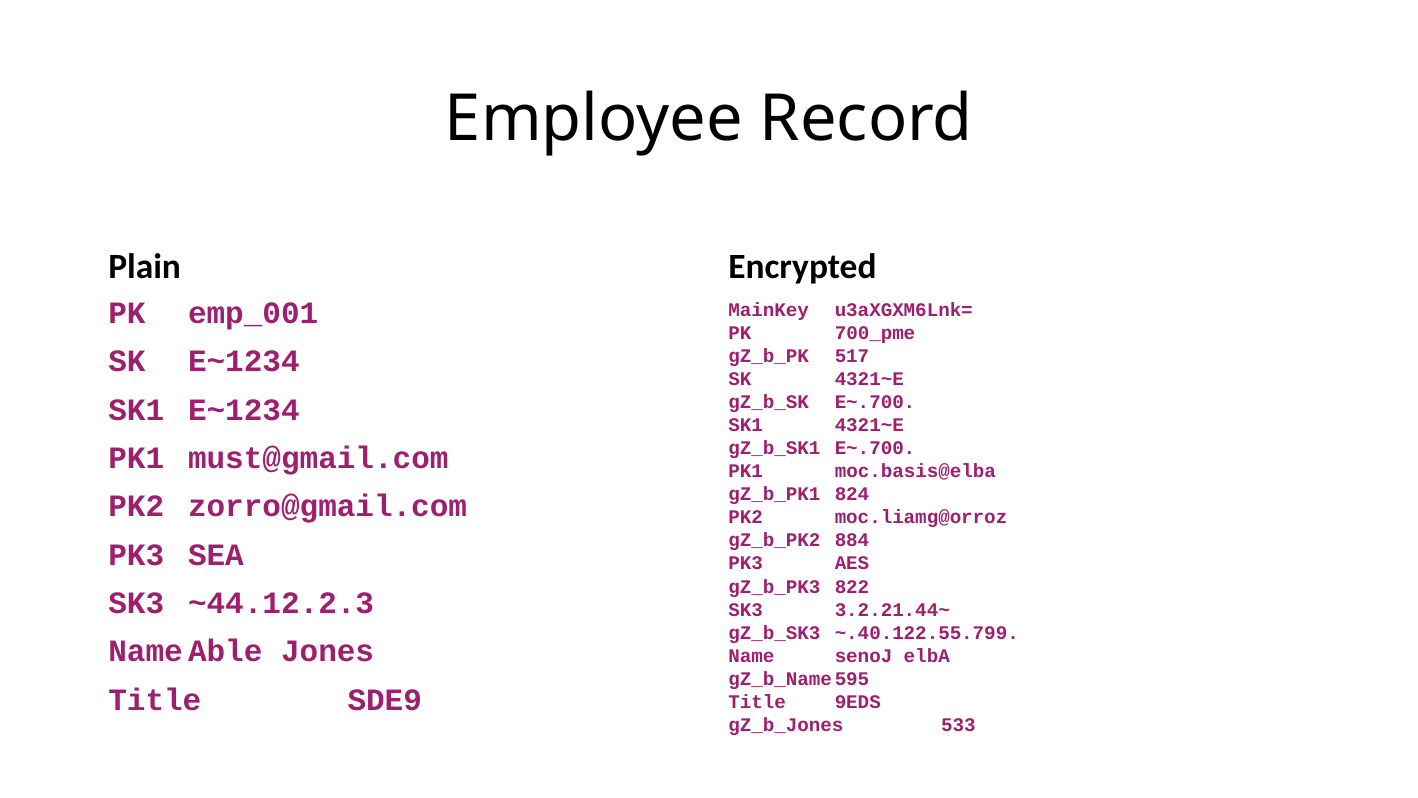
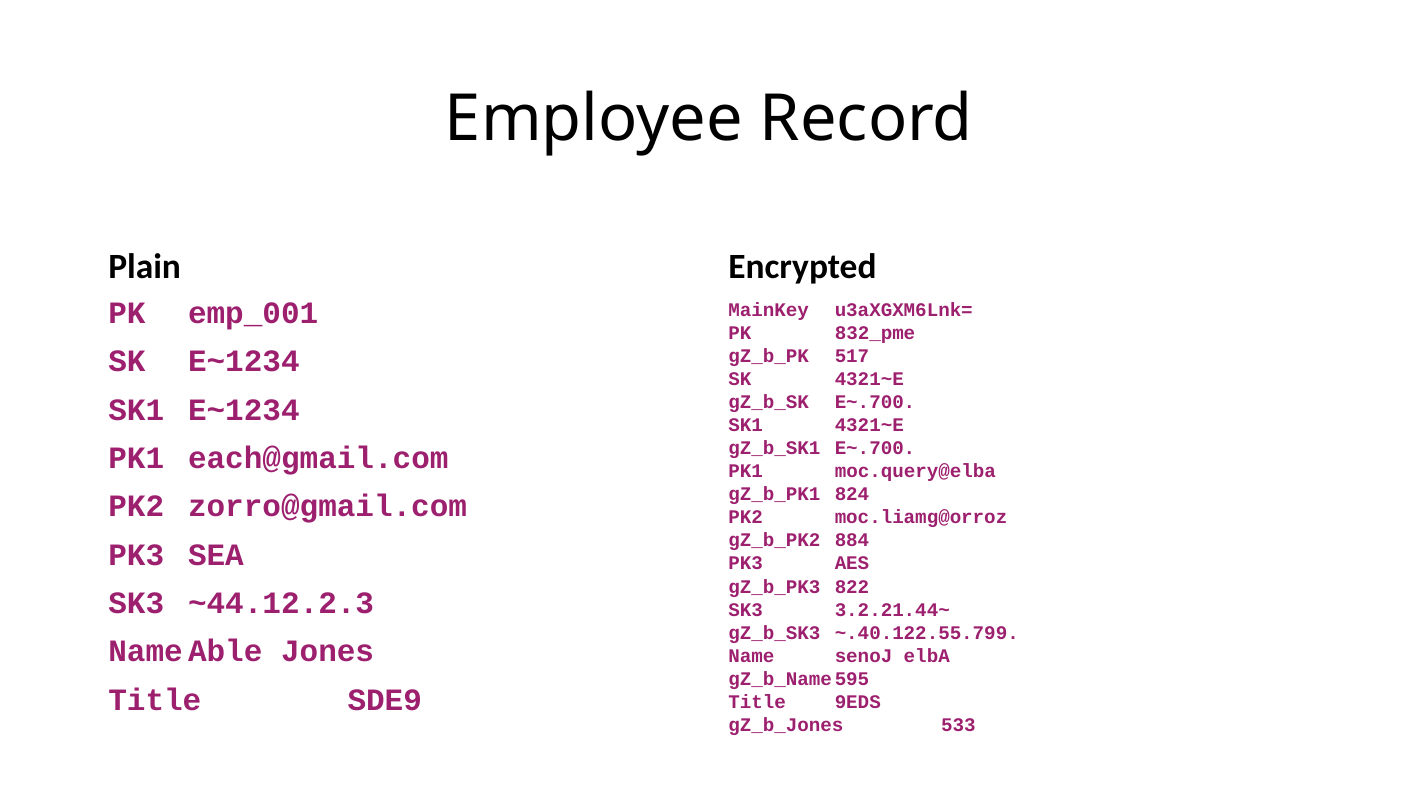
700_pme: 700_pme -> 832_pme
must@gmail.com: must@gmail.com -> each@gmail.com
moc.basis@elba: moc.basis@elba -> moc.query@elba
